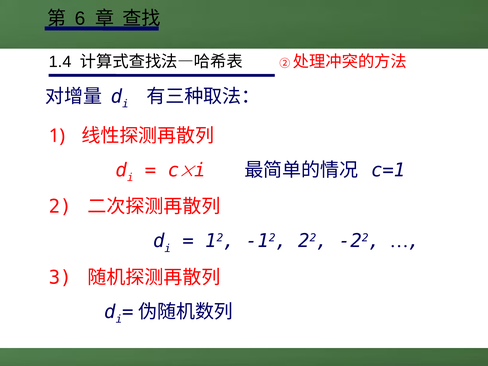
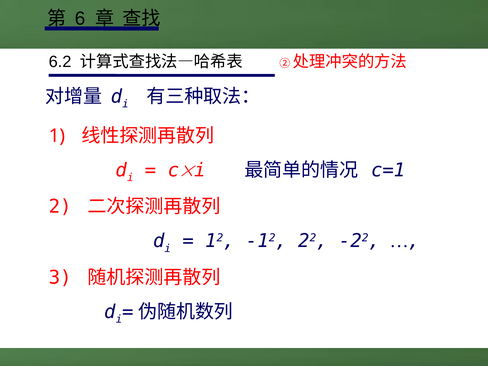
1.4: 1.4 -> 6.2
